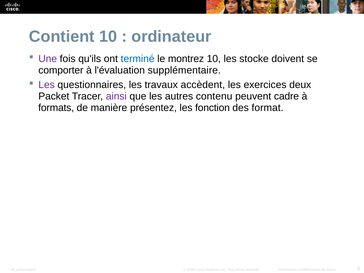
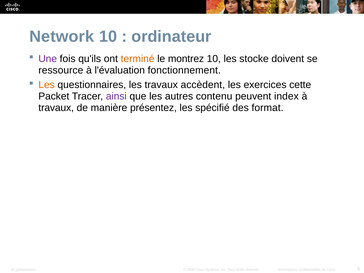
Contient: Contient -> Network
terminé colour: blue -> orange
comporter: comporter -> ressource
supplémentaire: supplémentaire -> fonctionnement
Les at (47, 85) colour: purple -> orange
deux: deux -> cette
cadre: cadre -> index
formats at (56, 108): formats -> travaux
fonction: fonction -> spécifié
